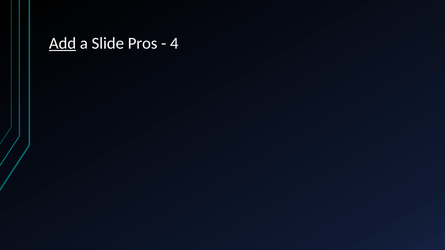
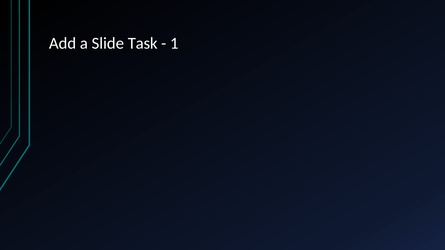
Add underline: present -> none
Pros: Pros -> Task
4: 4 -> 1
